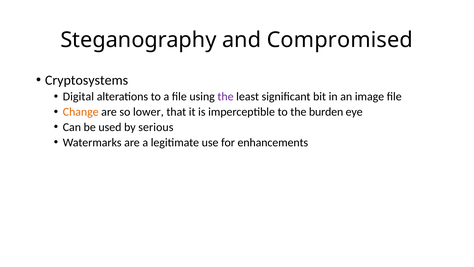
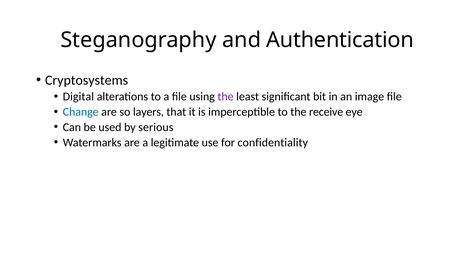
Compromised: Compromised -> Authentication
Change colour: orange -> blue
lower: lower -> layers
burden: burden -> receive
enhancements: enhancements -> confidentiality
